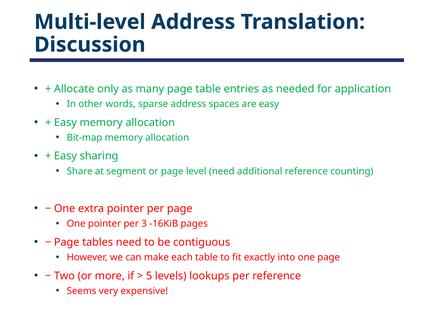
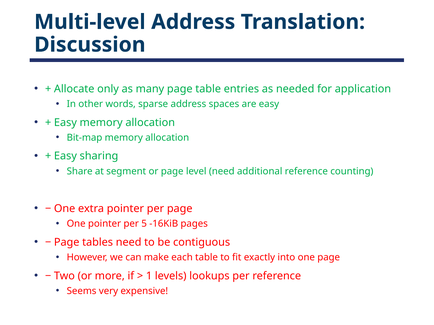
3: 3 -> 5
5: 5 -> 1
